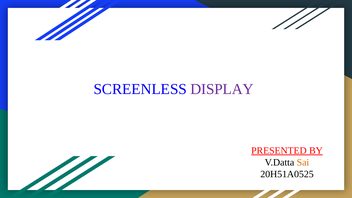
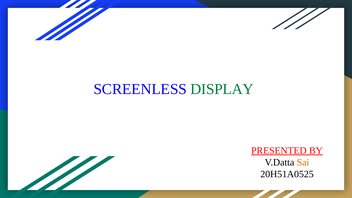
DISPLAY colour: purple -> green
